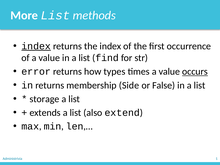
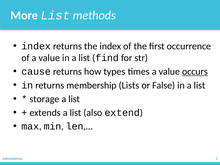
index at (36, 46) underline: present -> none
error: error -> cause
Side: Side -> Lists
